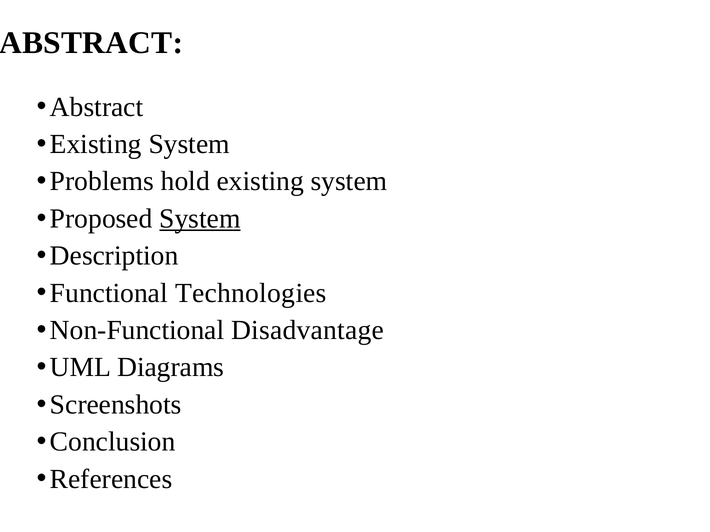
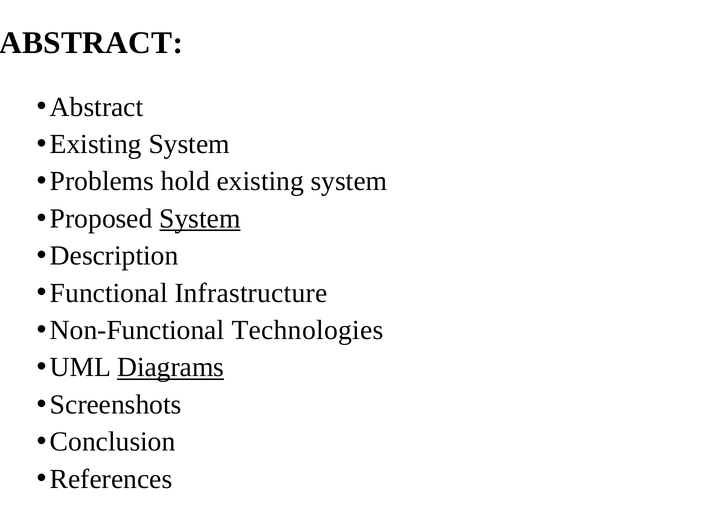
Technologies: Technologies -> Infrastructure
Disadvantage: Disadvantage -> Technologies
Diagrams underline: none -> present
